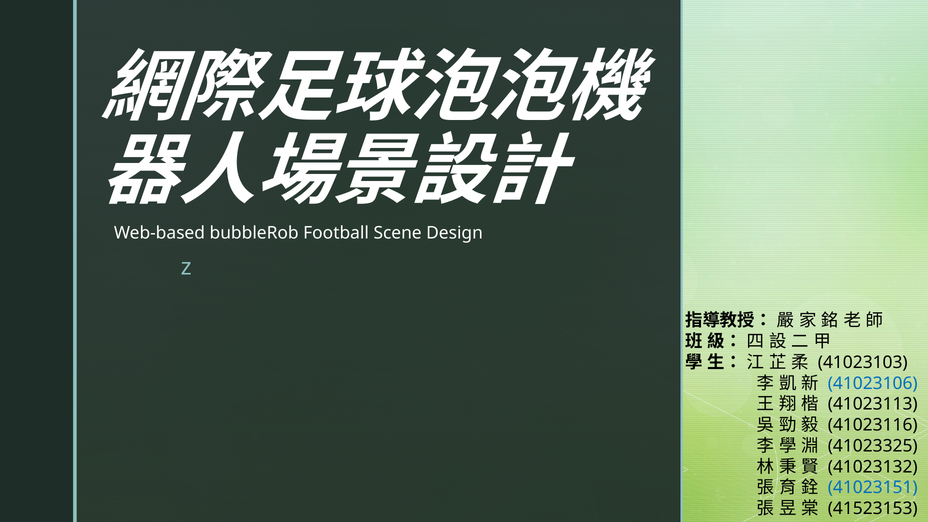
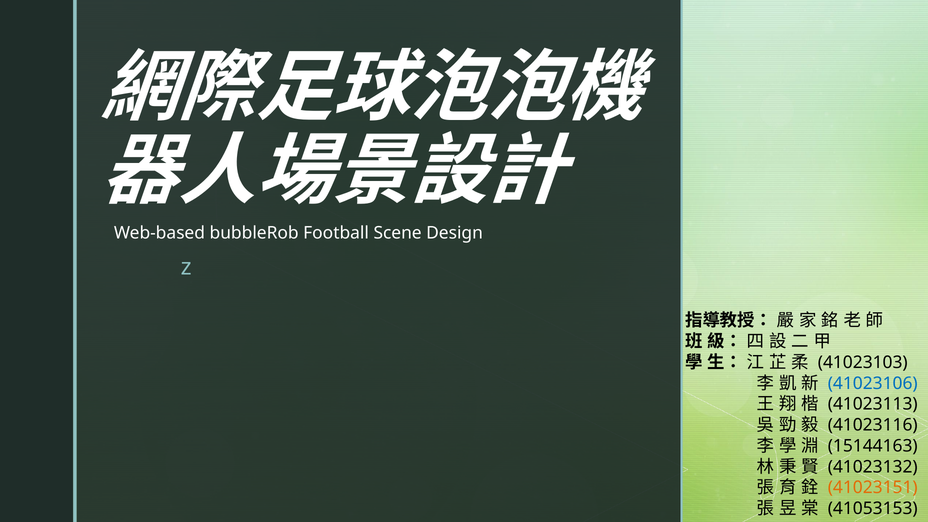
41023325: 41023325 -> 15144163
41023151 colour: blue -> orange
41523153: 41523153 -> 41053153
